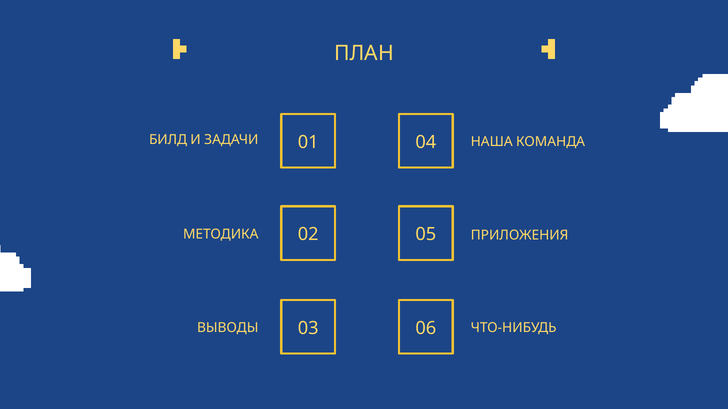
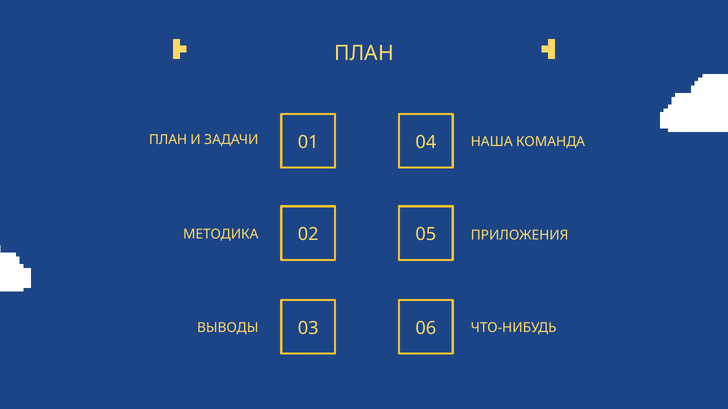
БИЛД at (168, 140): БИЛД -> ПЛАН
